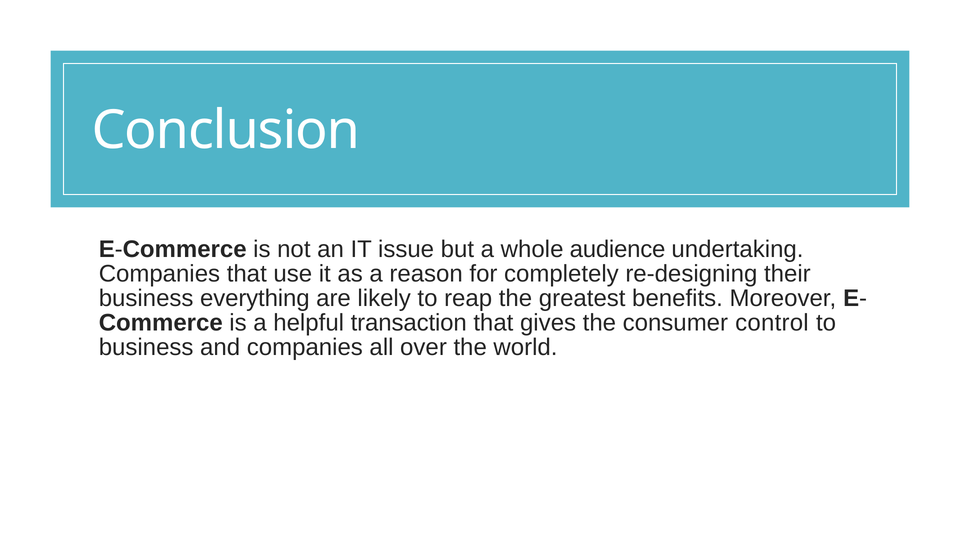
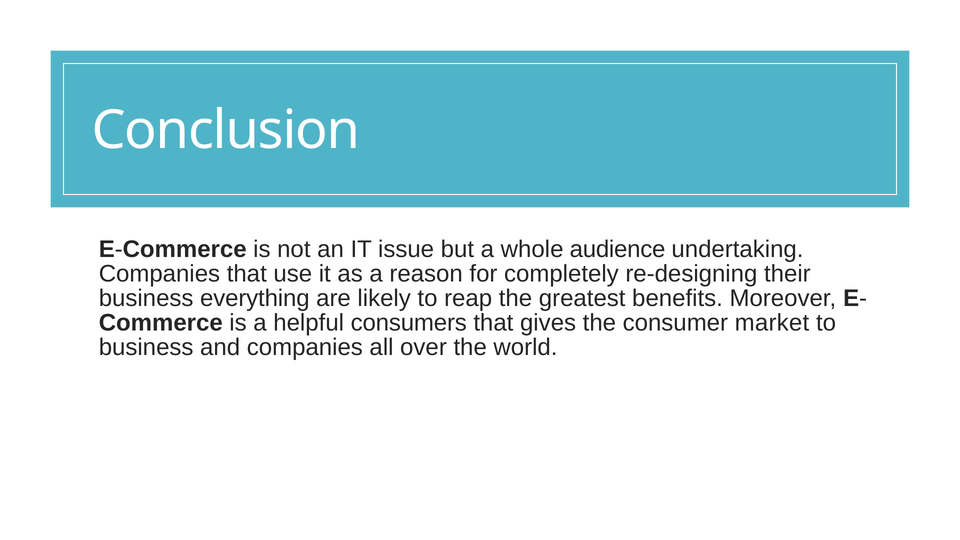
transaction: transaction -> consumers
control: control -> market
